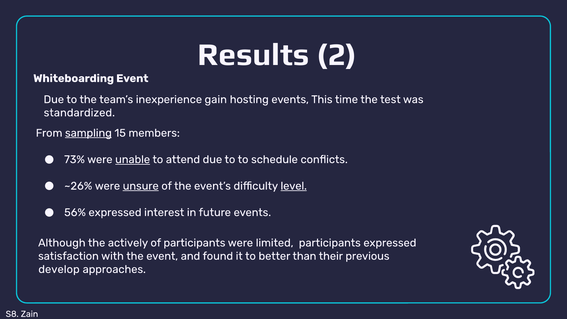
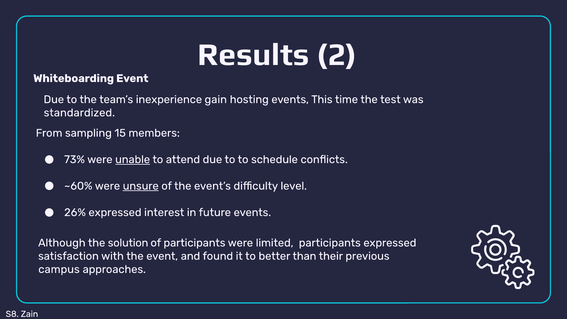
sampling underline: present -> none
~26%: ~26% -> ~60%
level underline: present -> none
56%: 56% -> 26%
actively: actively -> solution
develop: develop -> campus
